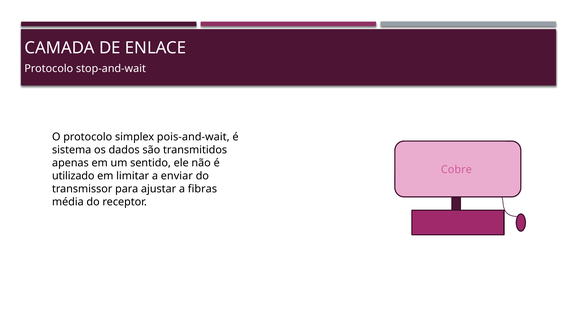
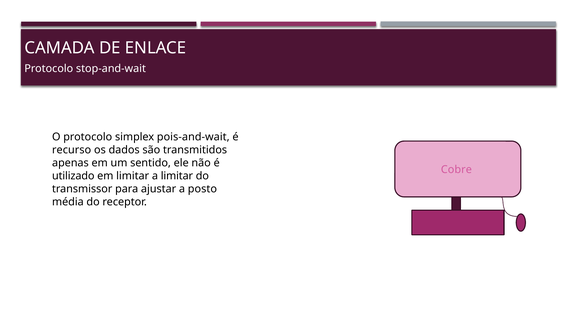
sistema: sistema -> recurso
a enviar: enviar -> limitar
fibras: fibras -> posto
